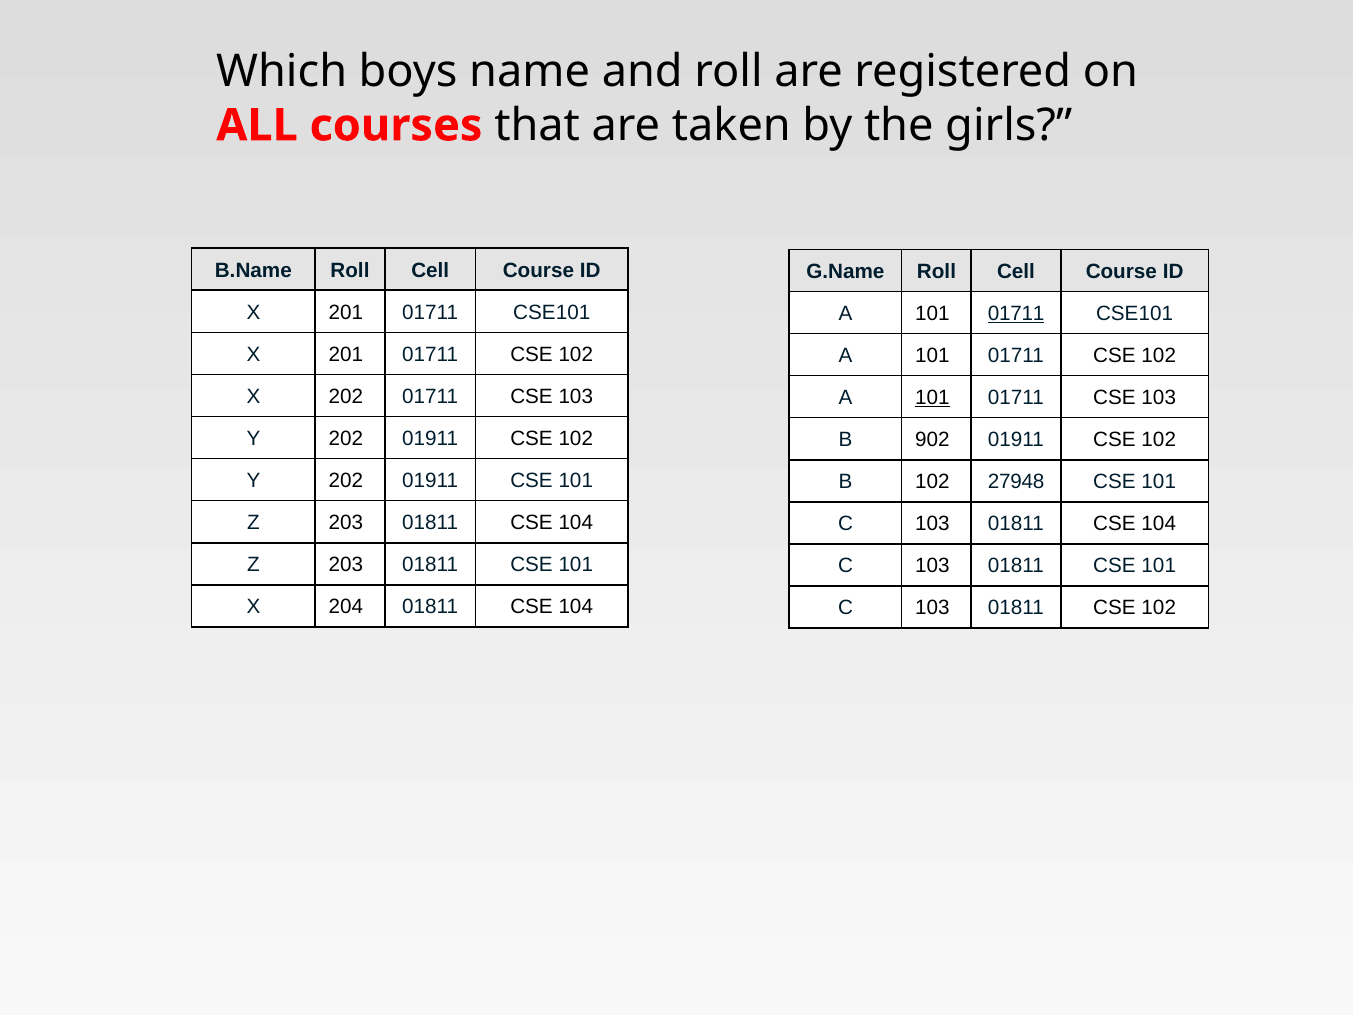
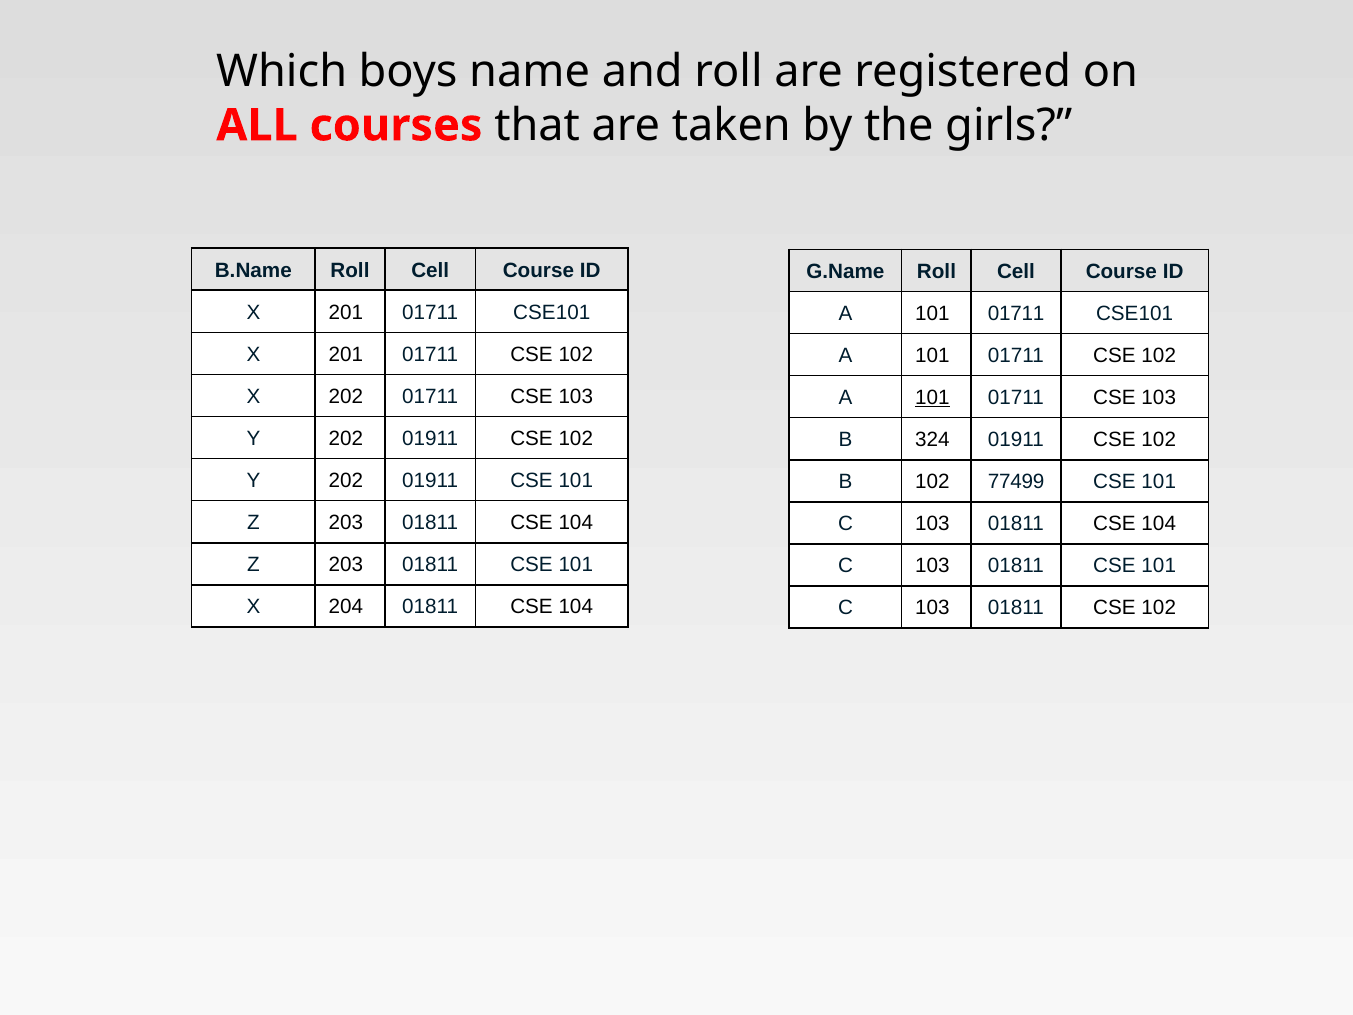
01711 at (1016, 313) underline: present -> none
902: 902 -> 324
27948: 27948 -> 77499
